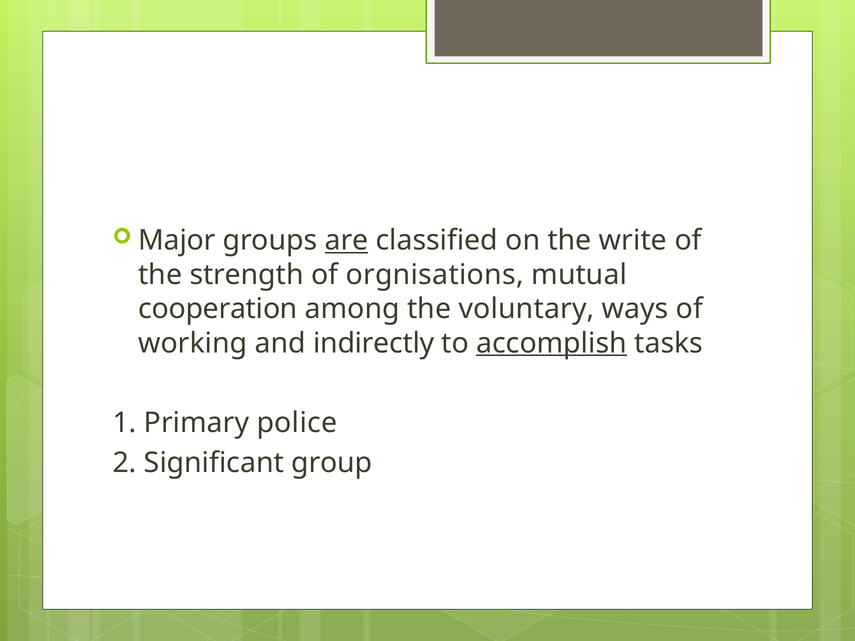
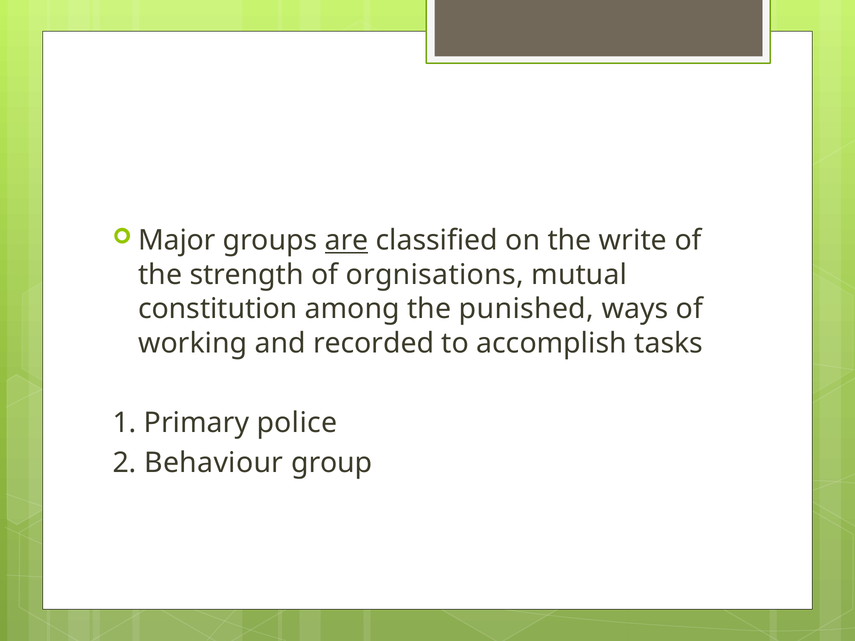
cooperation: cooperation -> constitution
voluntary: voluntary -> punished
indirectly: indirectly -> recorded
accomplish underline: present -> none
Significant: Significant -> Behaviour
